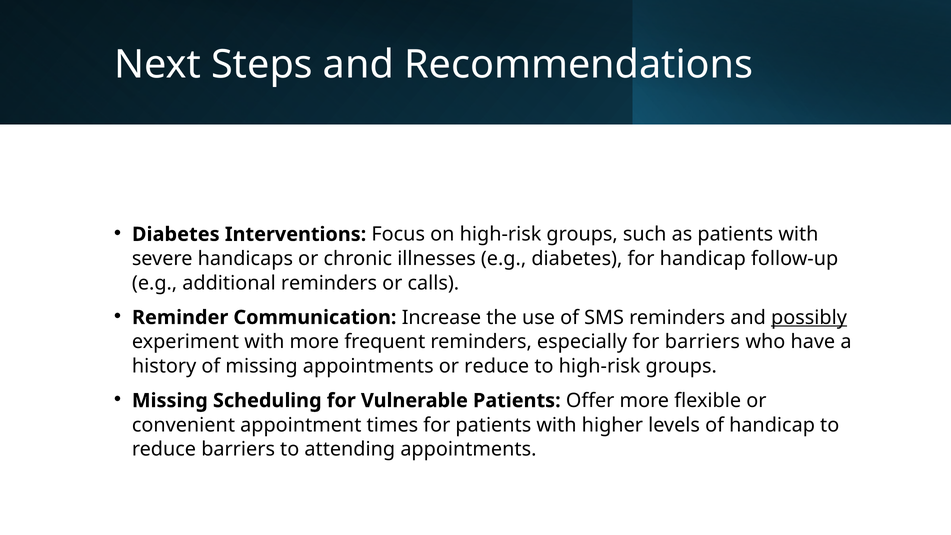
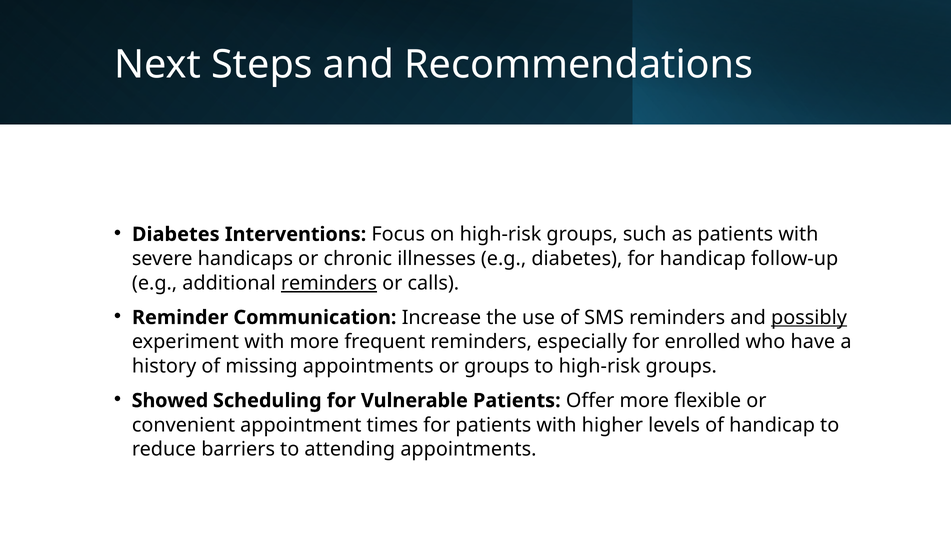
reminders at (329, 283) underline: none -> present
for barriers: barriers -> enrolled
or reduce: reduce -> groups
Missing at (170, 401): Missing -> Showed
